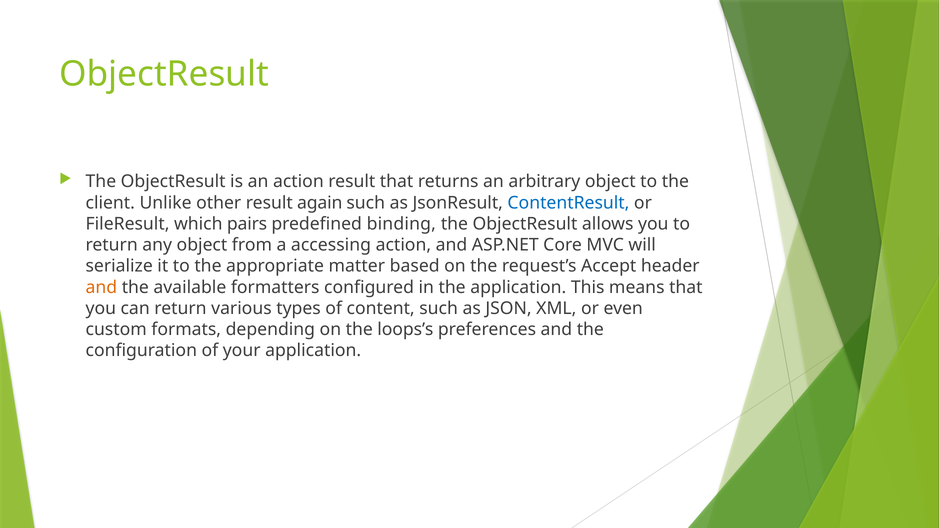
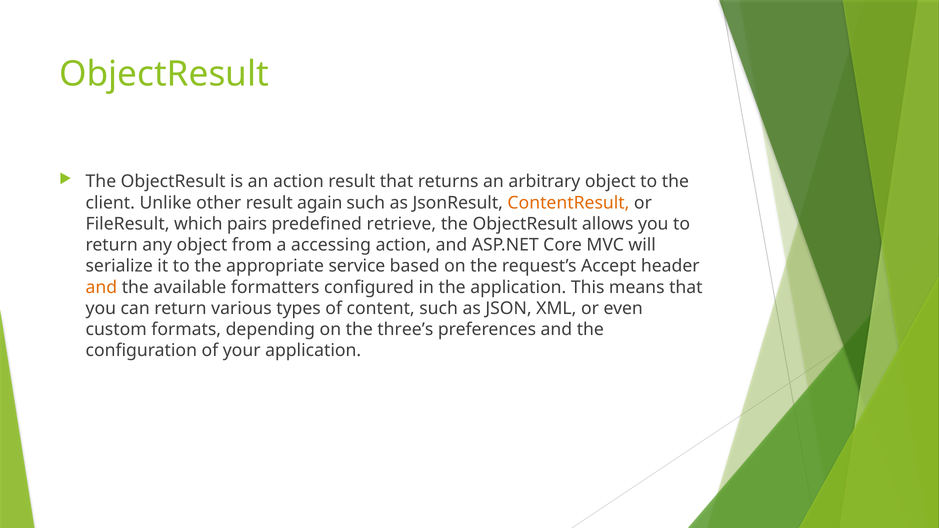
ContentResult colour: blue -> orange
binding: binding -> retrieve
matter: matter -> service
loops’s: loops’s -> three’s
